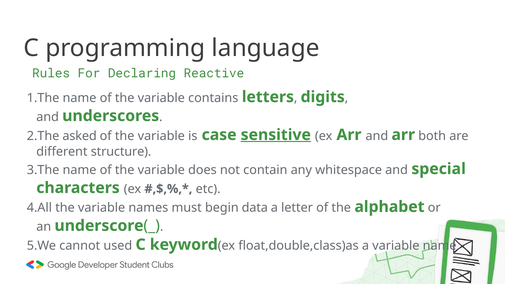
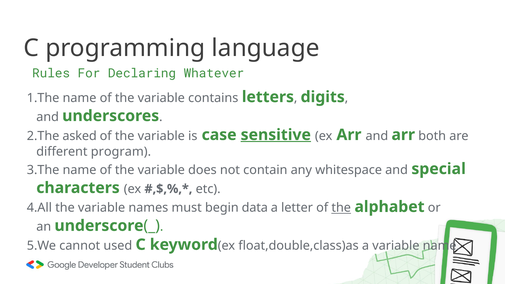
Reactive: Reactive -> Whatever
structure: structure -> program
the at (341, 208) underline: none -> present
